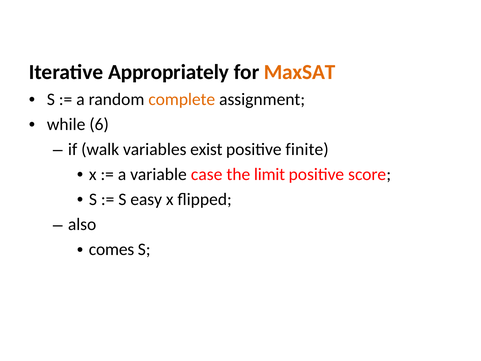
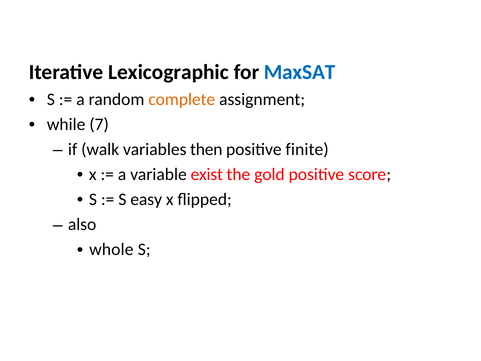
Appropriately: Appropriately -> Lexicographic
MaxSAT colour: orange -> blue
6: 6 -> 7
exist: exist -> then
case: case -> exist
limit: limit -> gold
comes: comes -> whole
